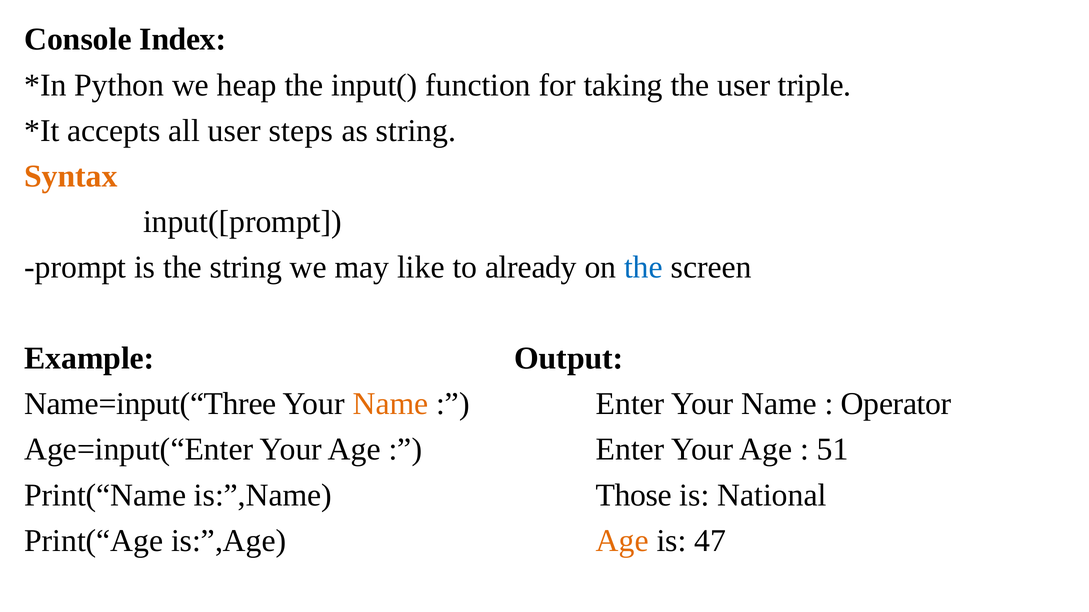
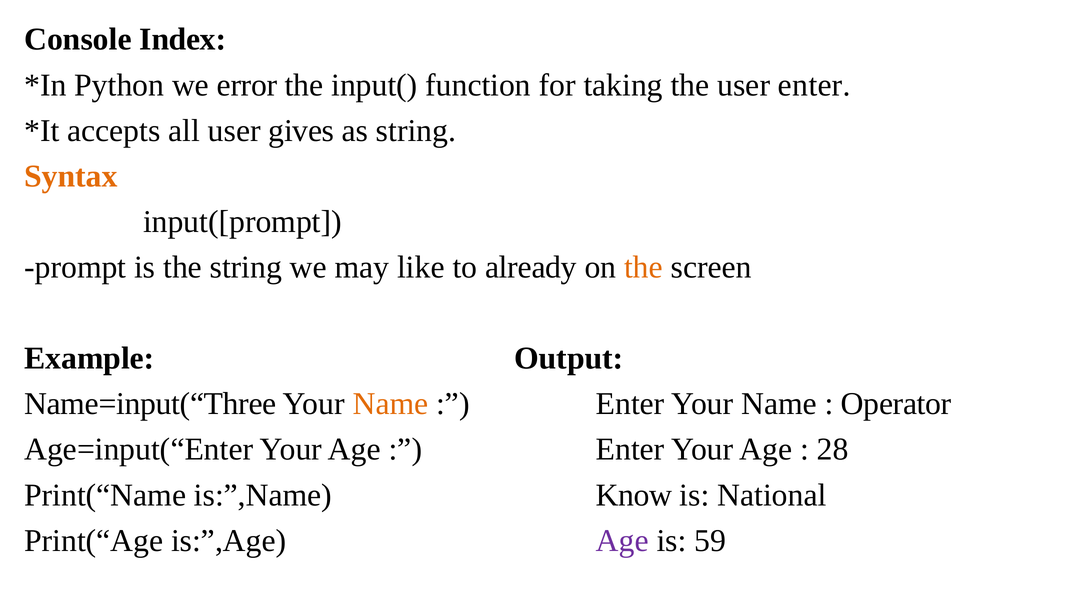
heap: heap -> error
user triple: triple -> enter
steps: steps -> gives
the at (643, 268) colour: blue -> orange
51: 51 -> 28
Those: Those -> Know
Age at (622, 541) colour: orange -> purple
47: 47 -> 59
